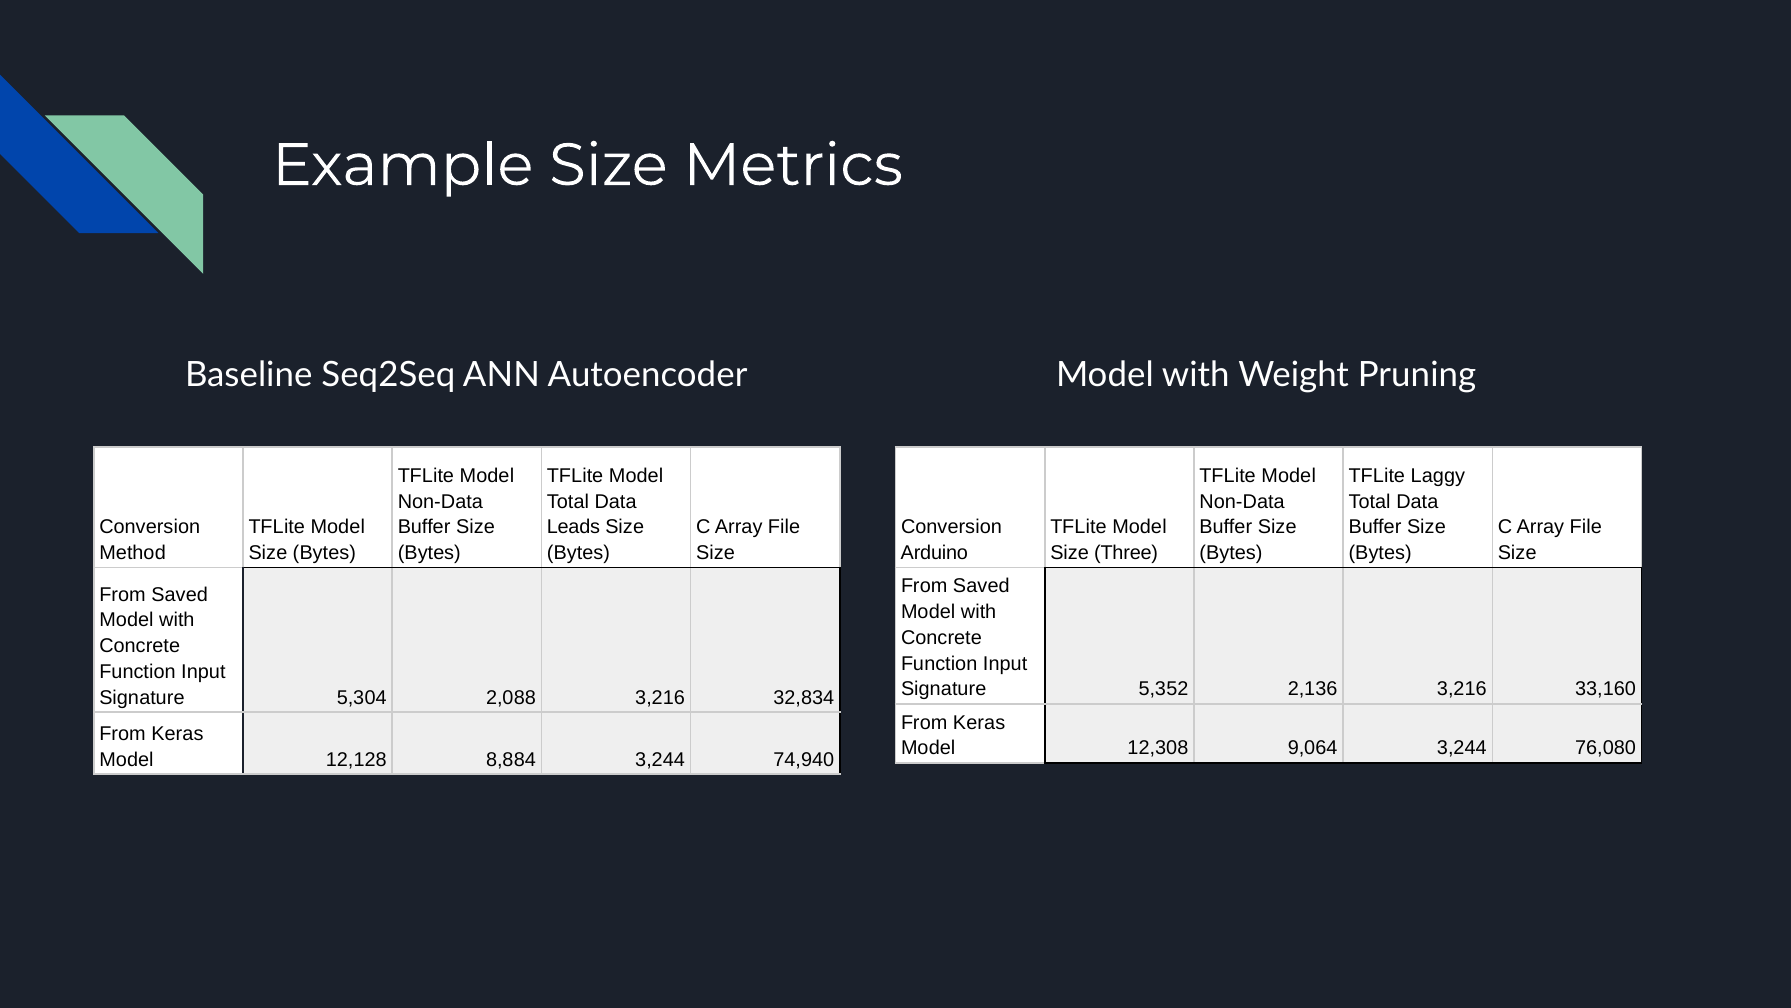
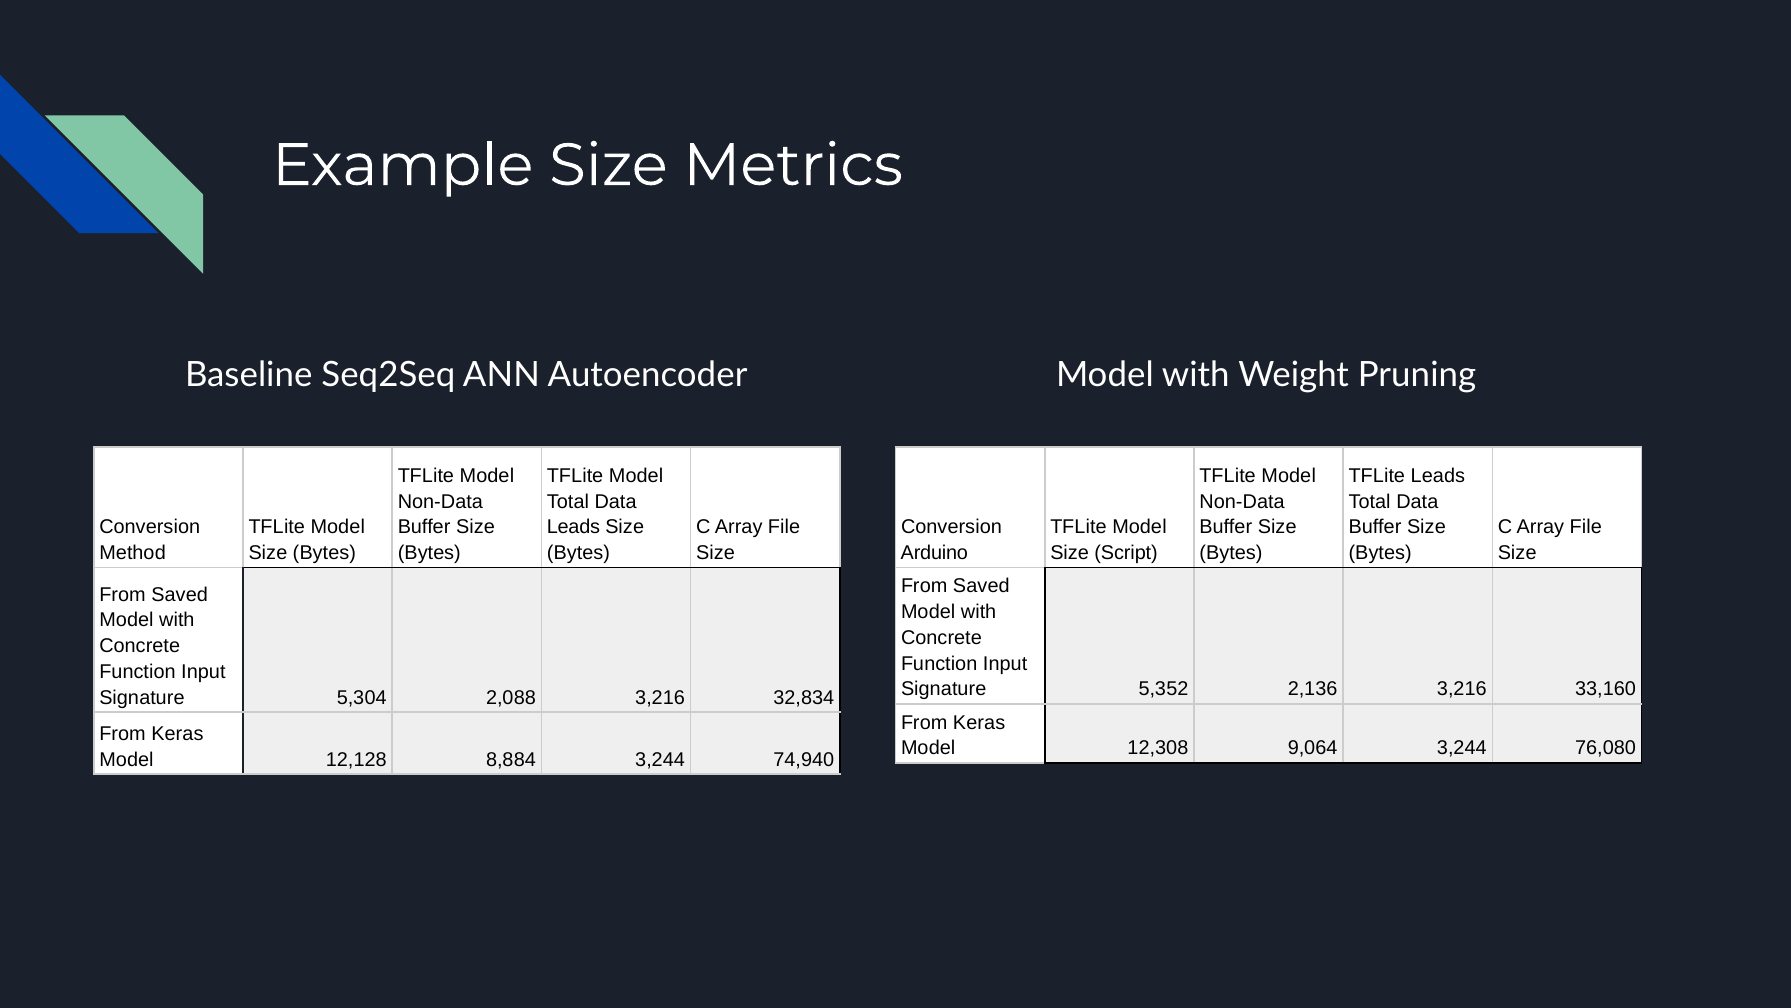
TFLite Laggy: Laggy -> Leads
Three: Three -> Script
